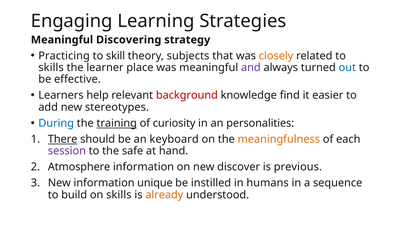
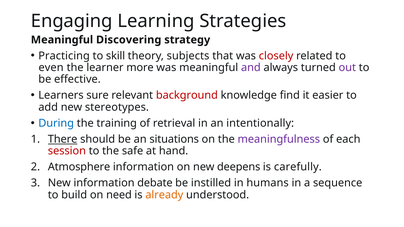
closely colour: orange -> red
skills at (51, 68): skills -> even
place: place -> more
out colour: blue -> purple
help: help -> sure
training underline: present -> none
curiosity: curiosity -> retrieval
personalities: personalities -> intentionally
keyboard: keyboard -> situations
meaningfulness colour: orange -> purple
session colour: purple -> red
discover: discover -> deepens
previous: previous -> carefully
unique: unique -> debate
on skills: skills -> need
